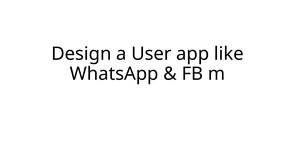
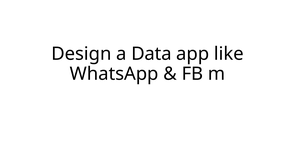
User: User -> Data
